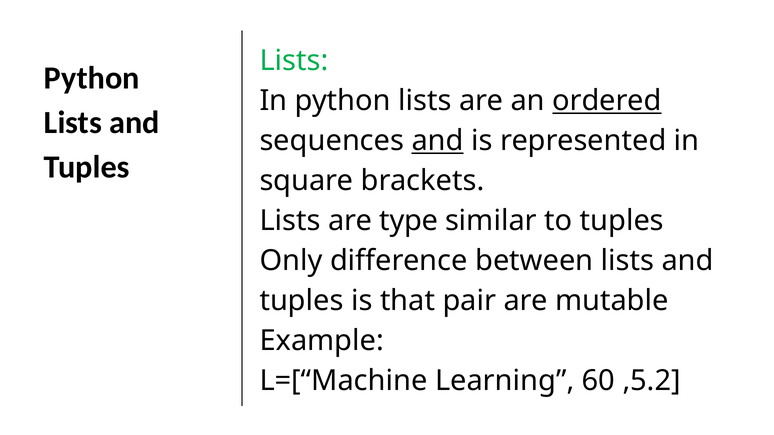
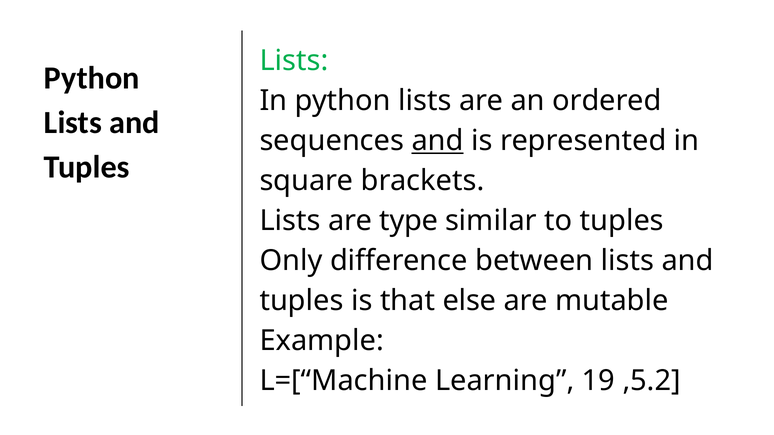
ordered underline: present -> none
pair: pair -> else
60: 60 -> 19
